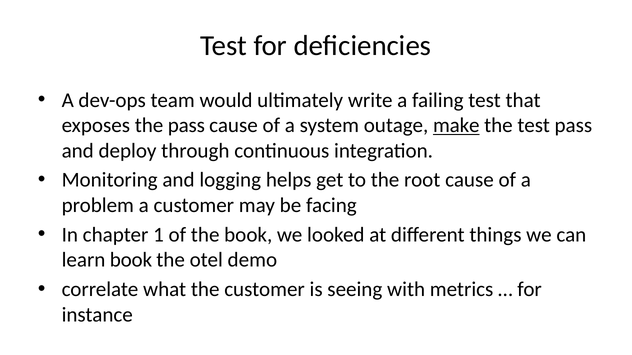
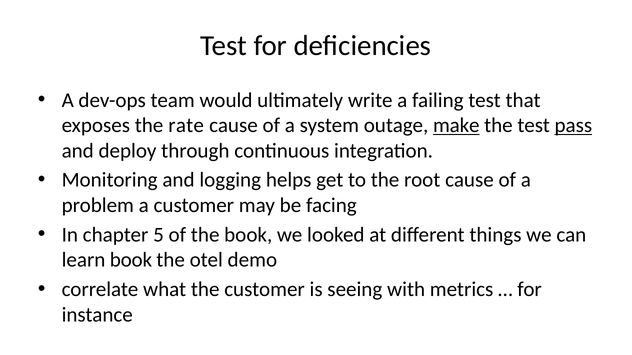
the pass: pass -> rate
pass at (573, 126) underline: none -> present
1: 1 -> 5
